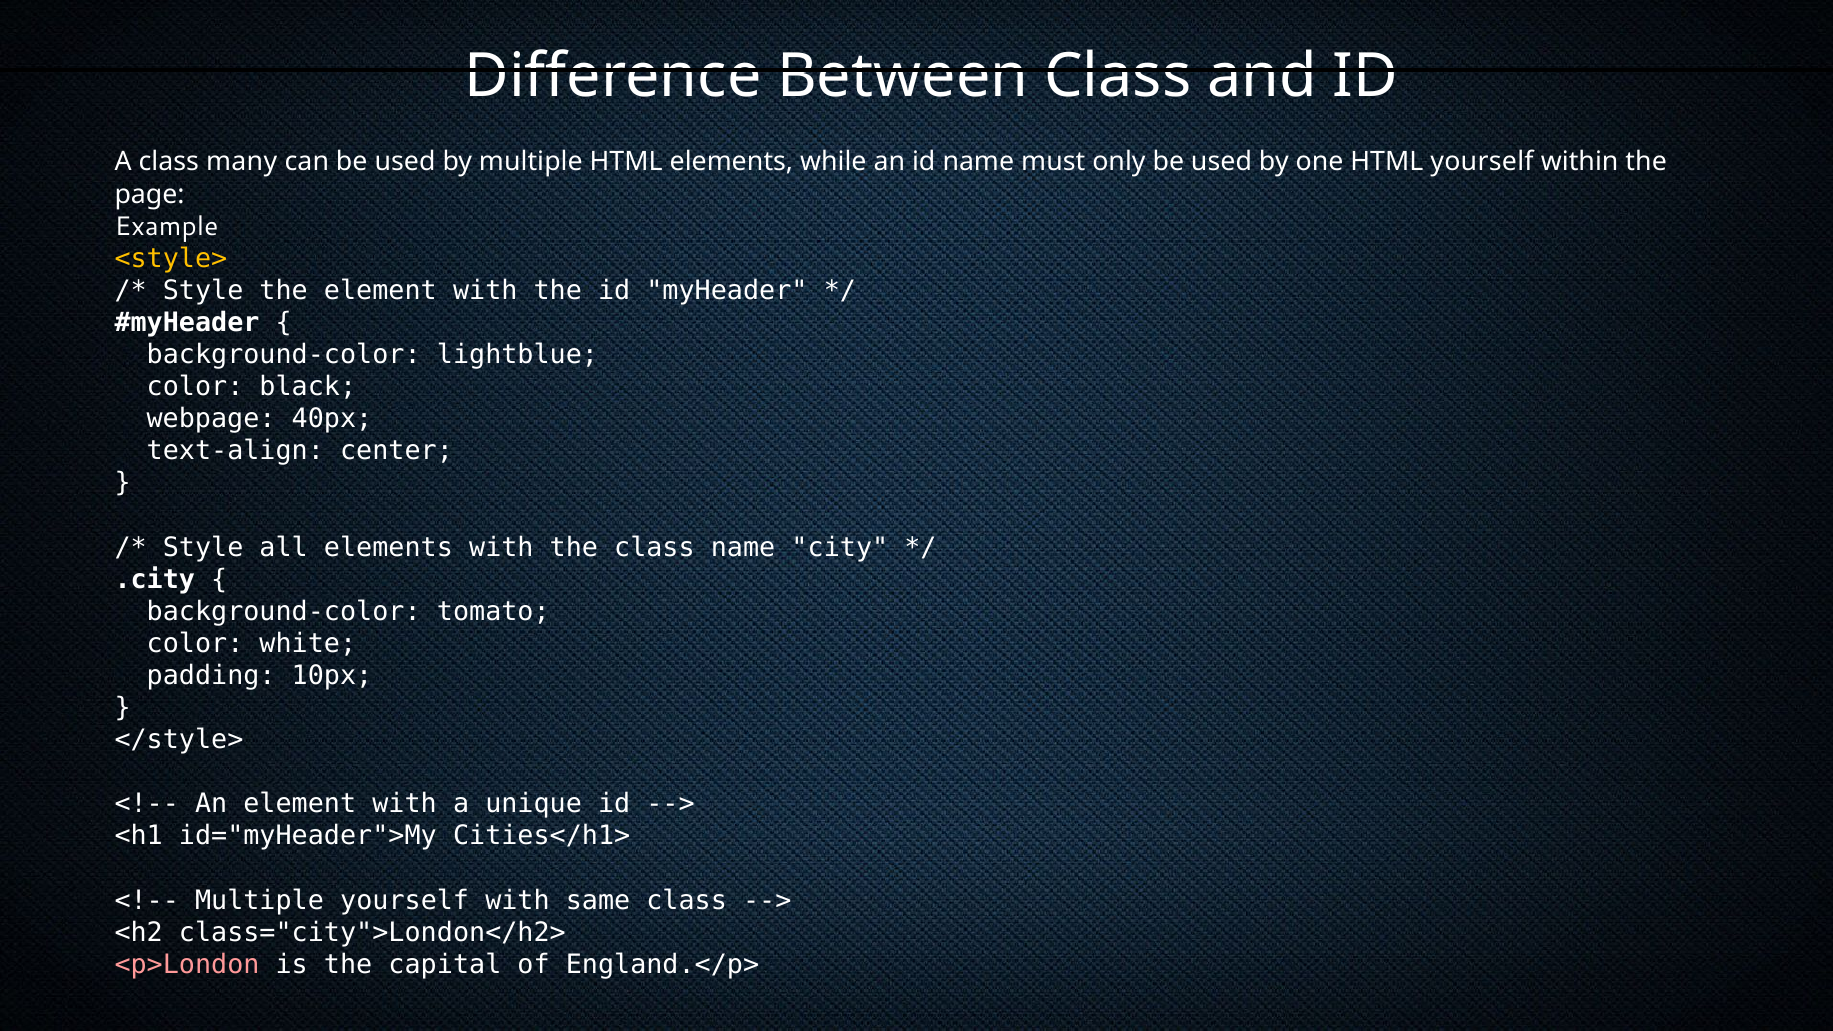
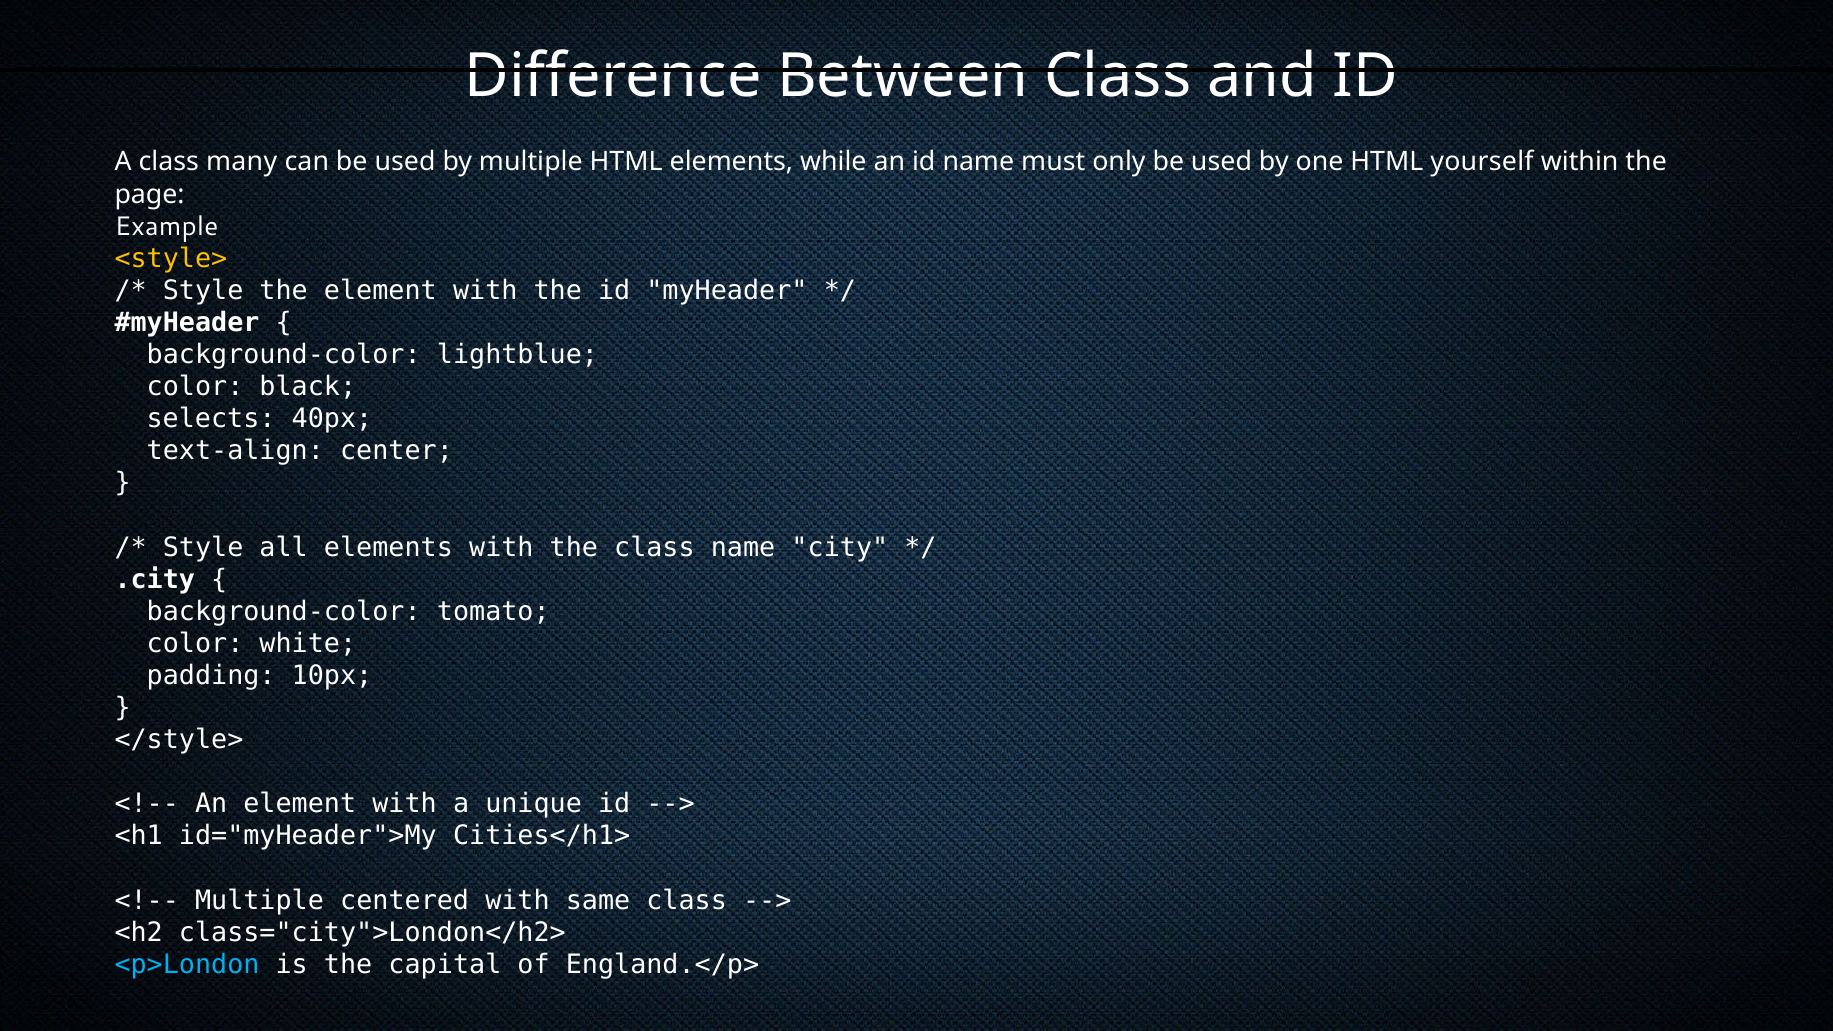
webpage: webpage -> selects
Multiple yourself: yourself -> centered
<p>London colour: pink -> light blue
